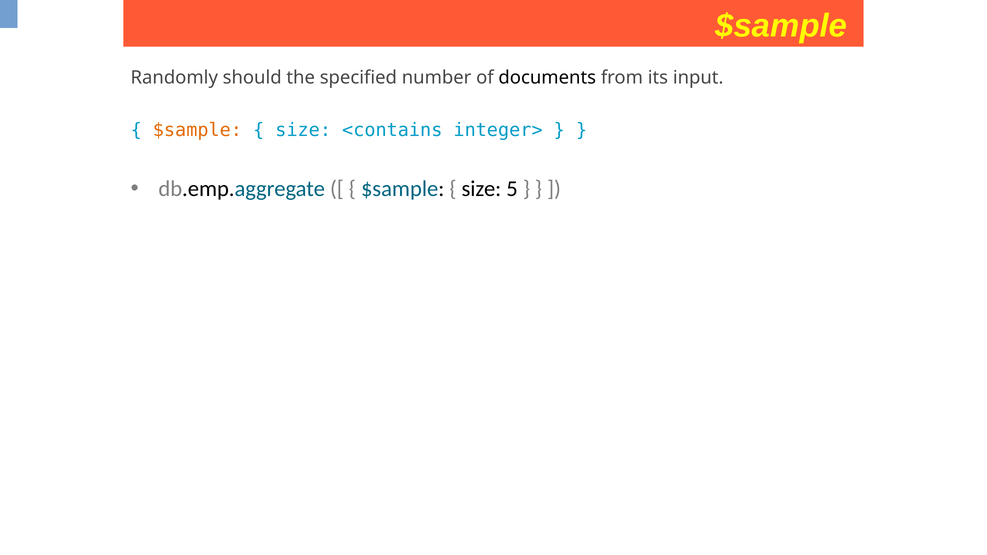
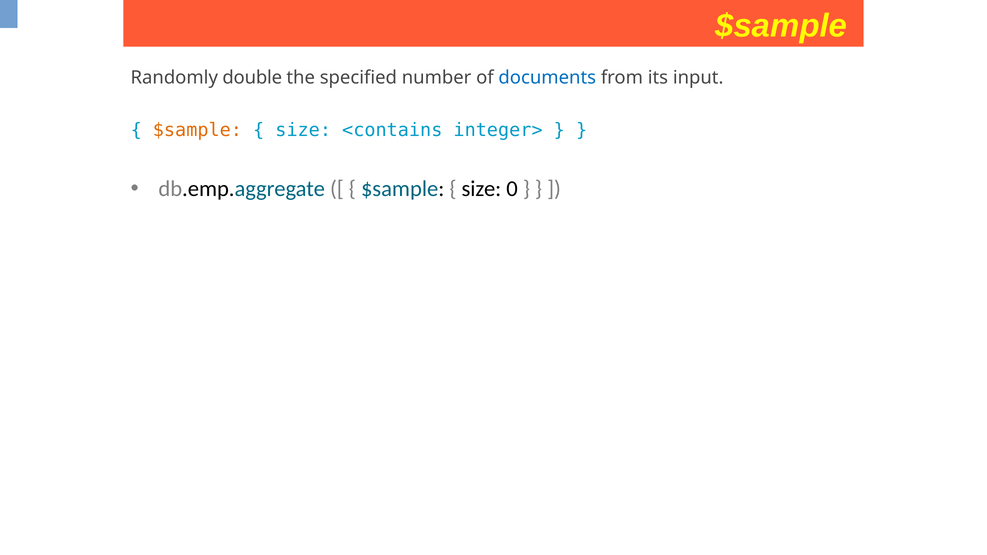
should: should -> double
documents colour: black -> blue
5: 5 -> 0
